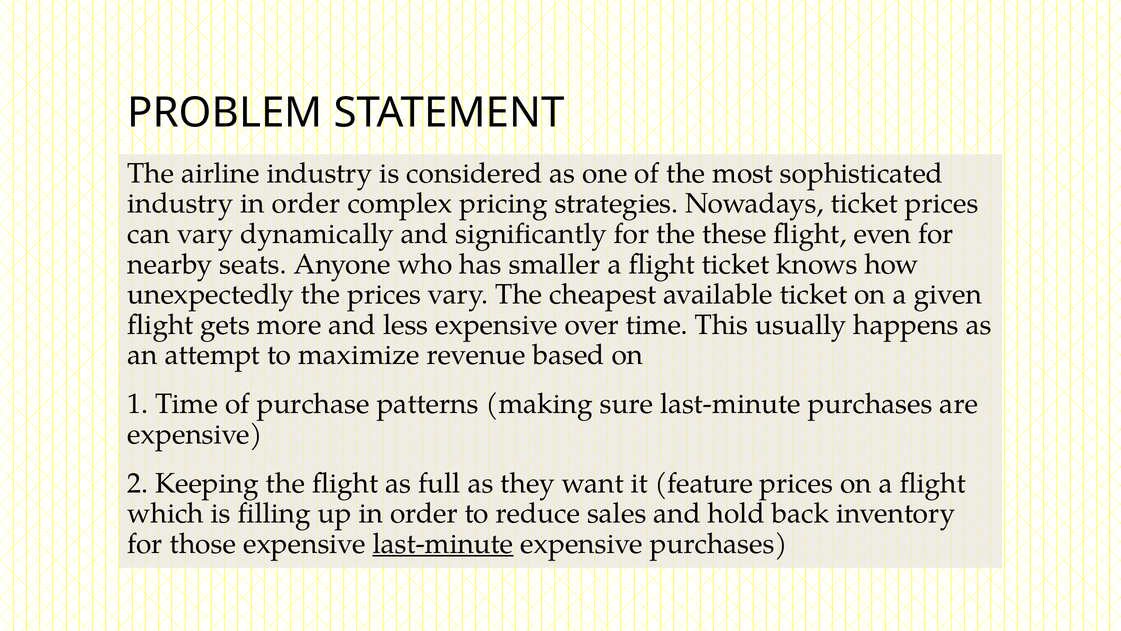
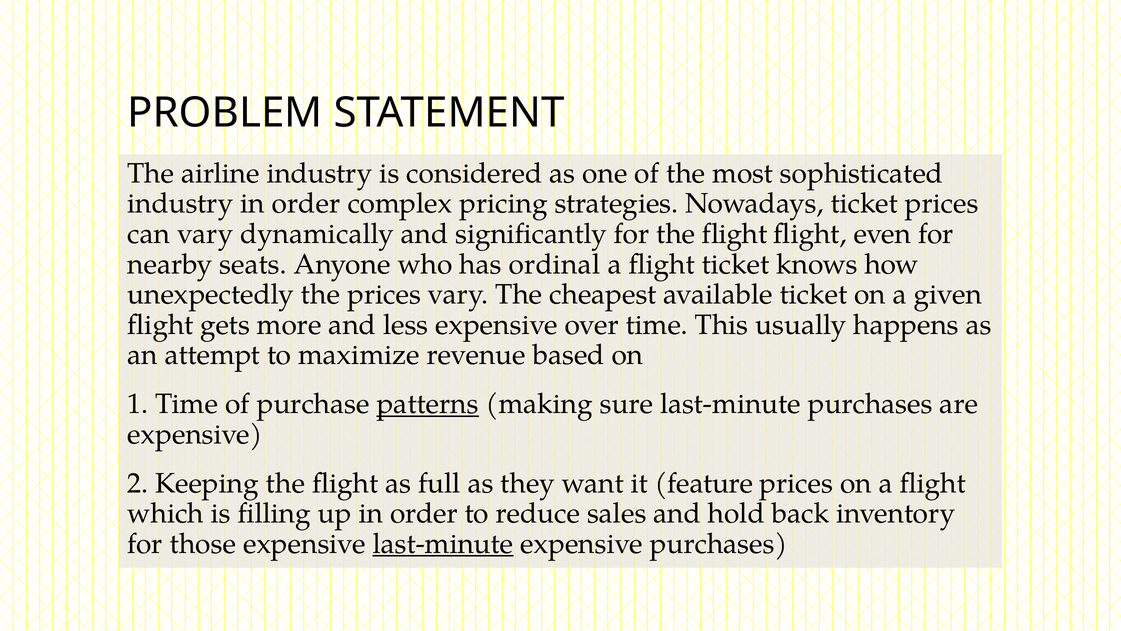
for the these: these -> flight
smaller: smaller -> ordinal
patterns underline: none -> present
